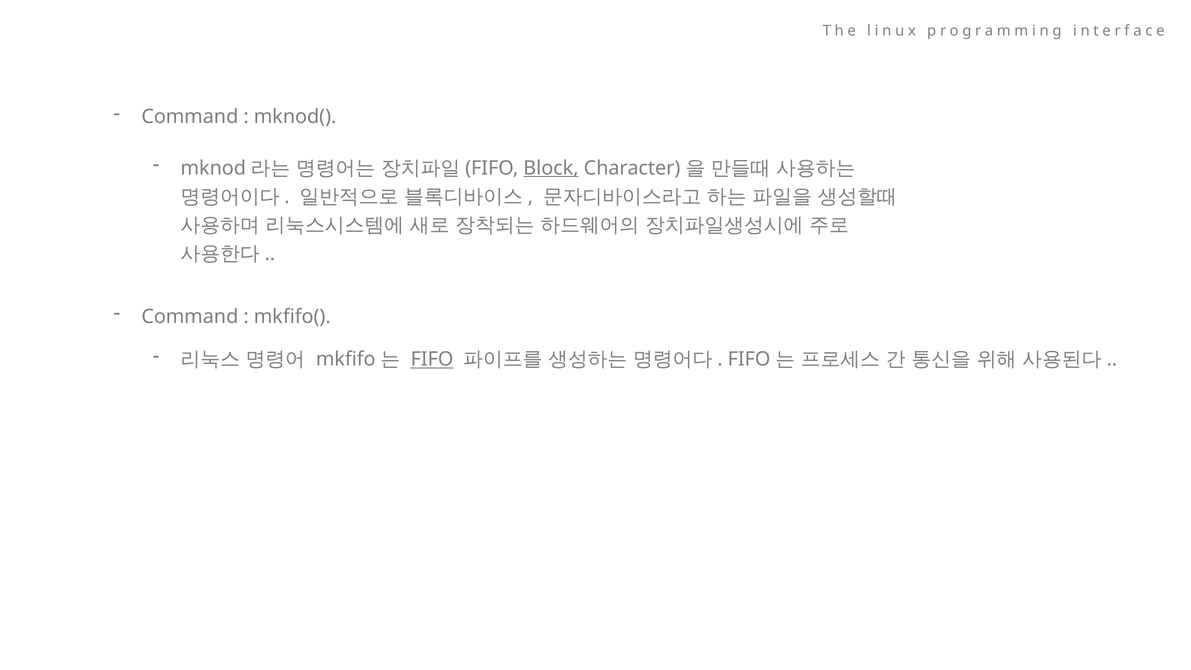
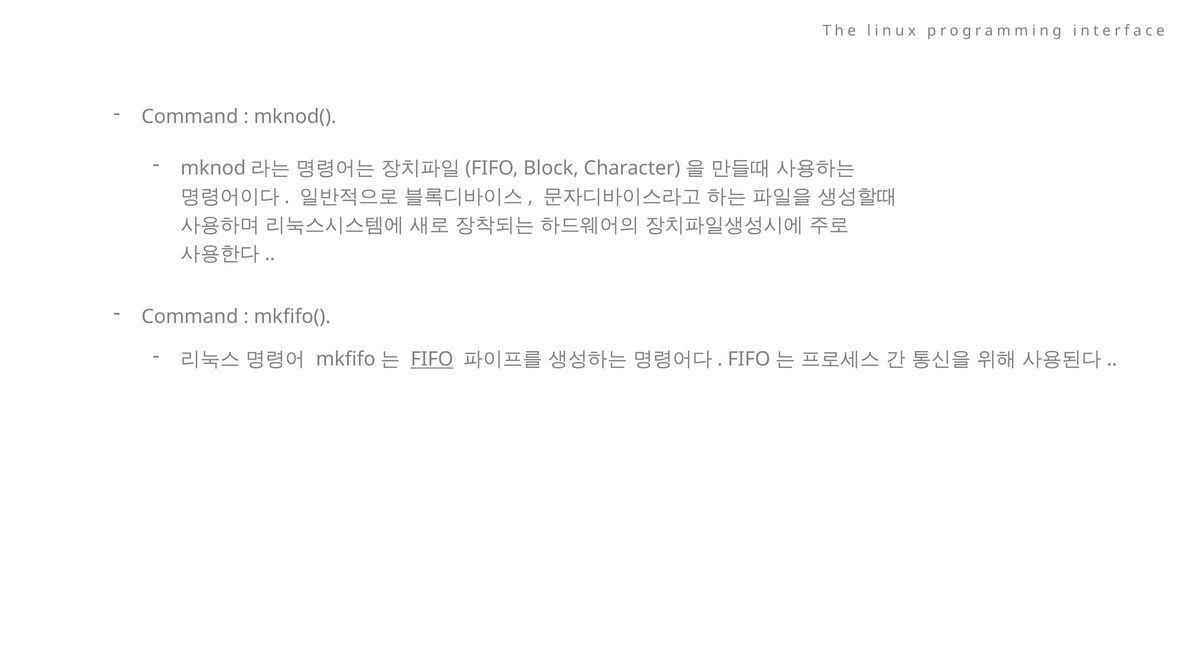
Block underline: present -> none
